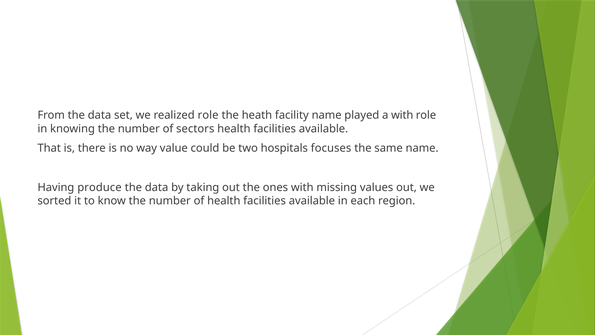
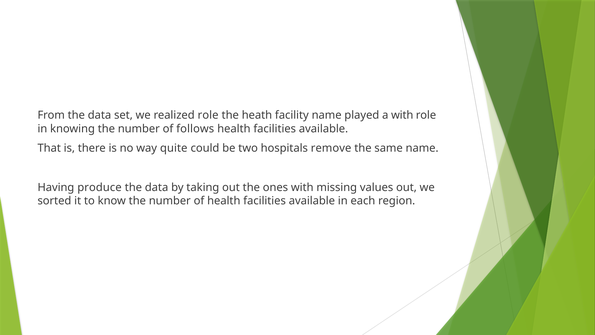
sectors: sectors -> follows
value: value -> quite
focuses: focuses -> remove
